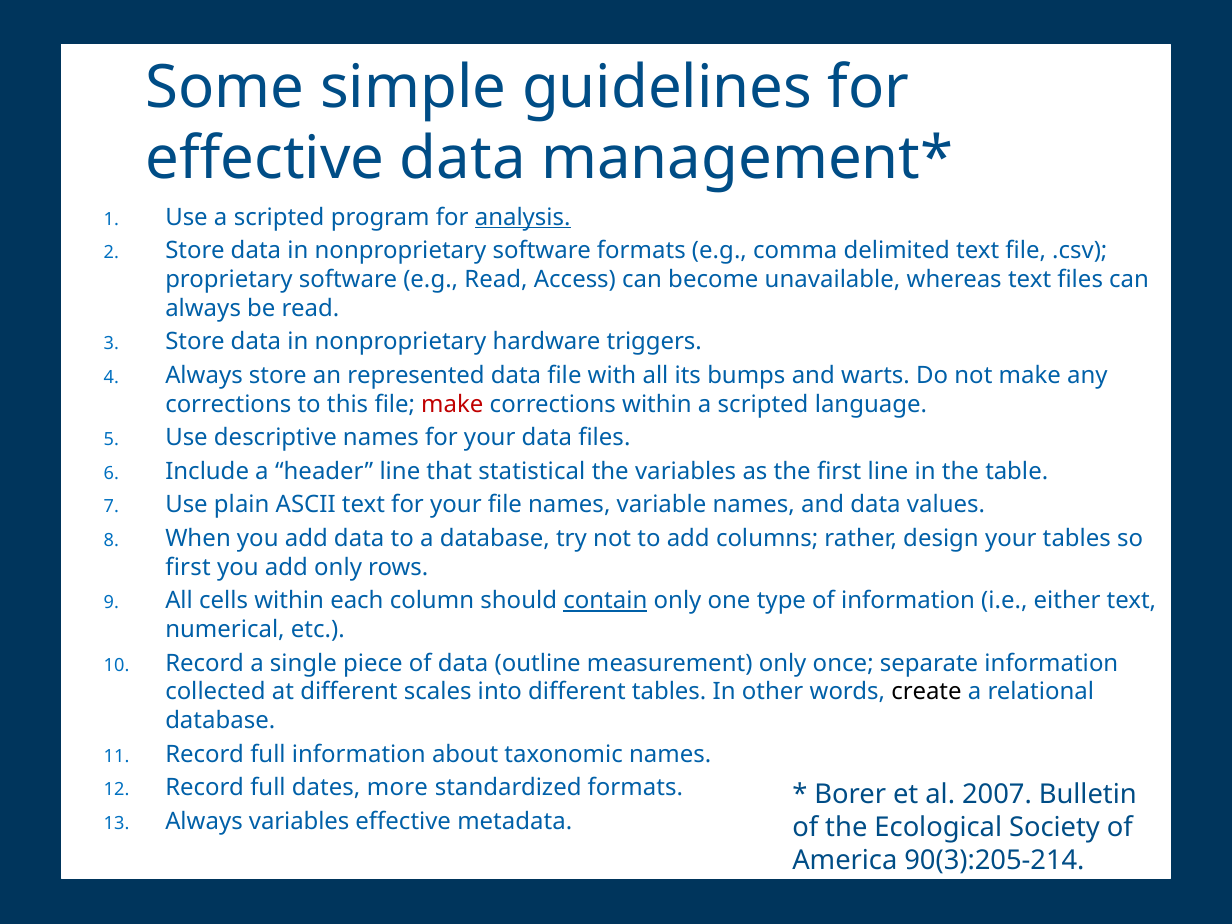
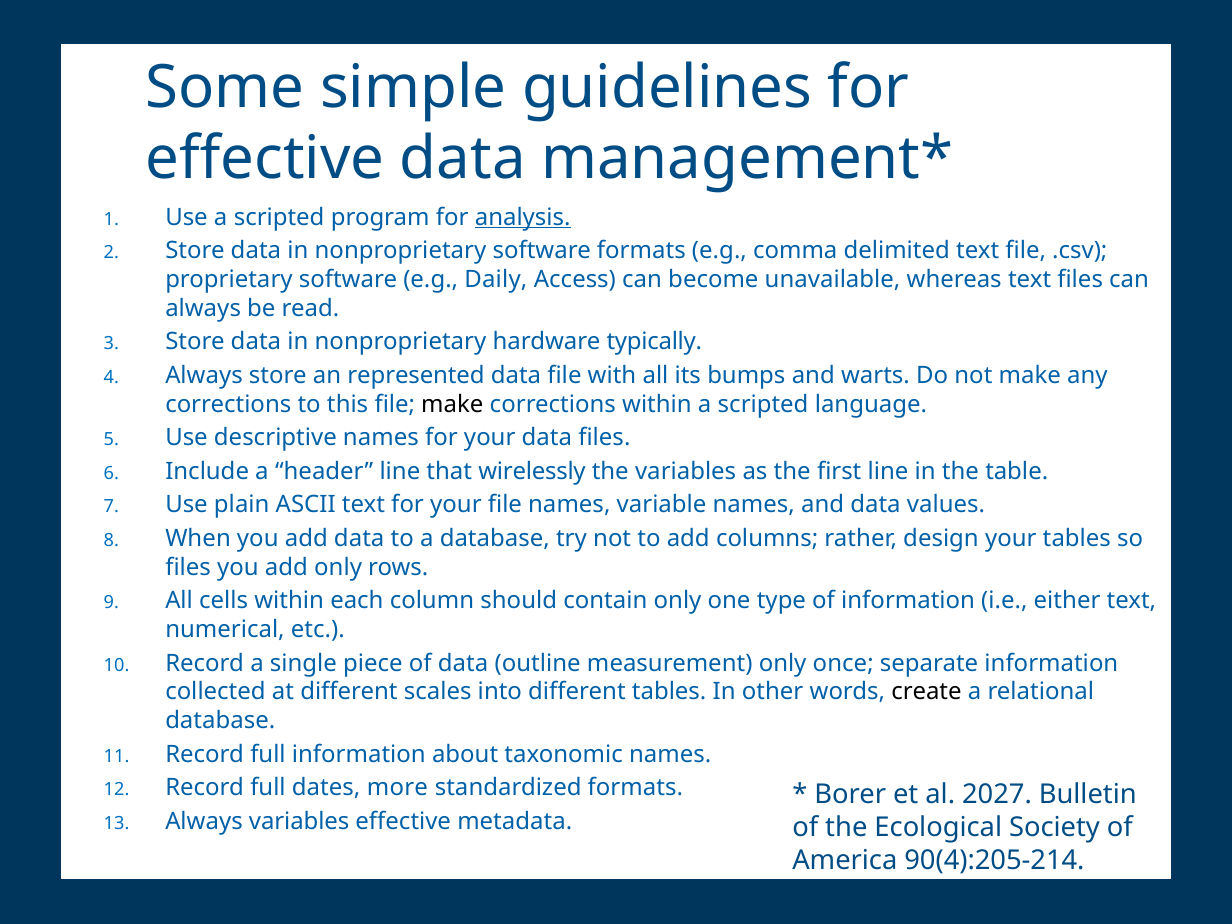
e.g Read: Read -> Daily
triggers: triggers -> typically
make at (452, 404) colour: red -> black
statistical: statistical -> wirelessly
first at (188, 567): first -> files
contain underline: present -> none
2007: 2007 -> 2027
90(3):205-214: 90(3):205-214 -> 90(4):205-214
